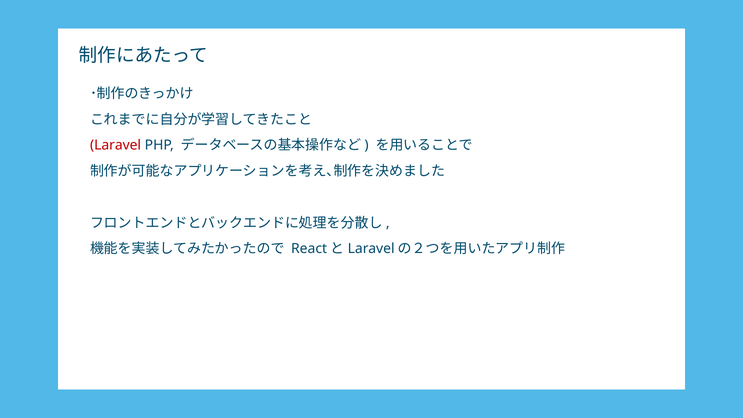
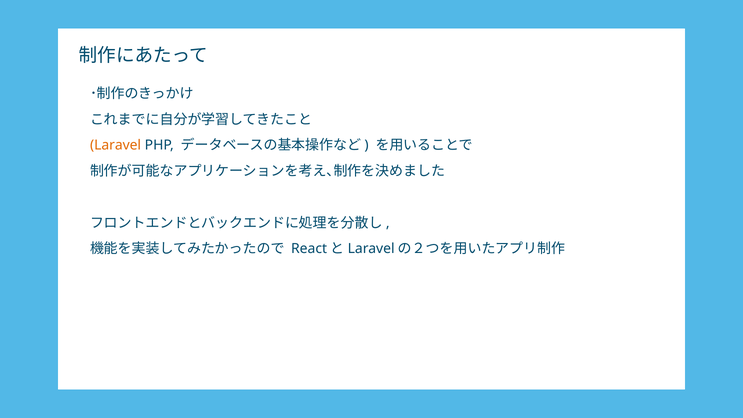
Laravel colour: red -> orange
